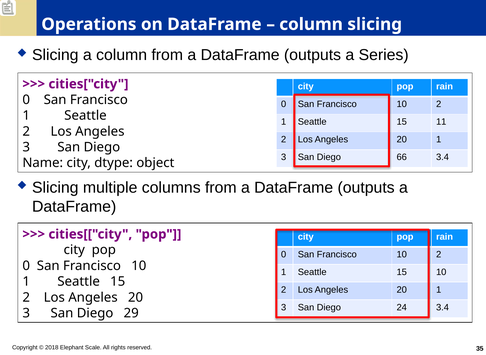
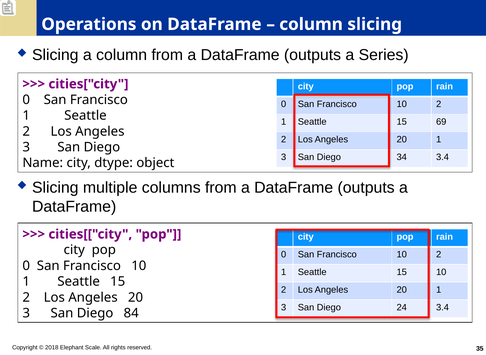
11: 11 -> 69
66: 66 -> 34
29: 29 -> 84
